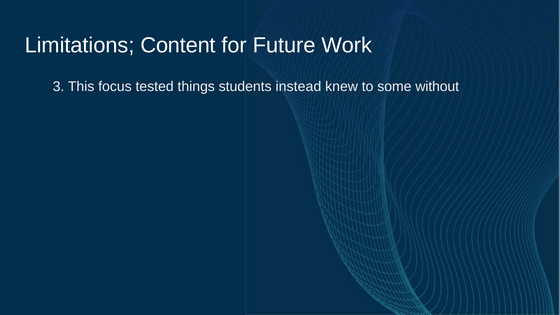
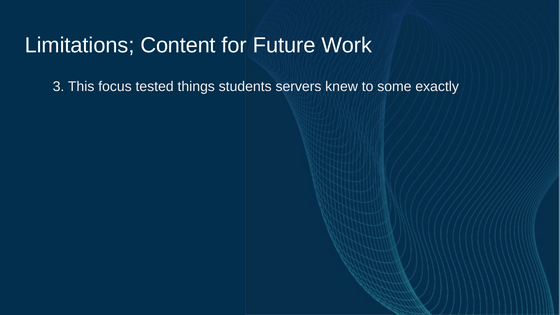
instead: instead -> servers
without: without -> exactly
